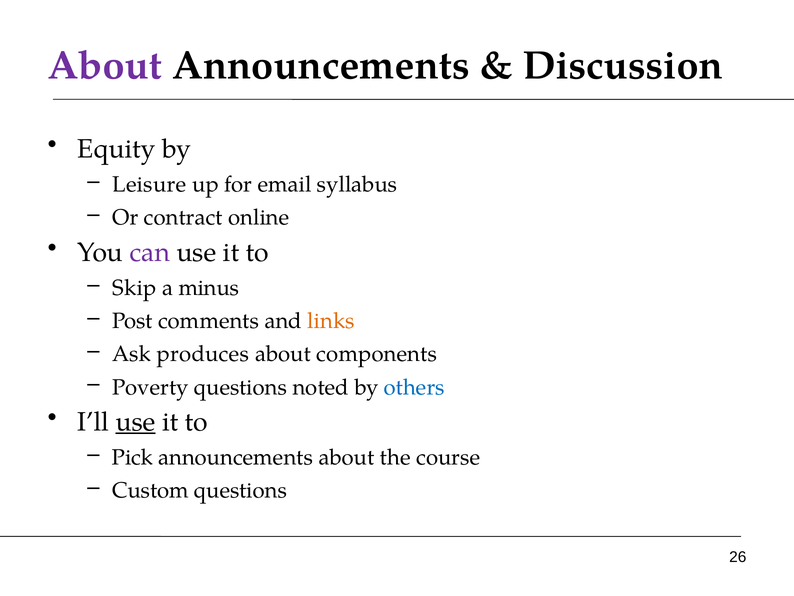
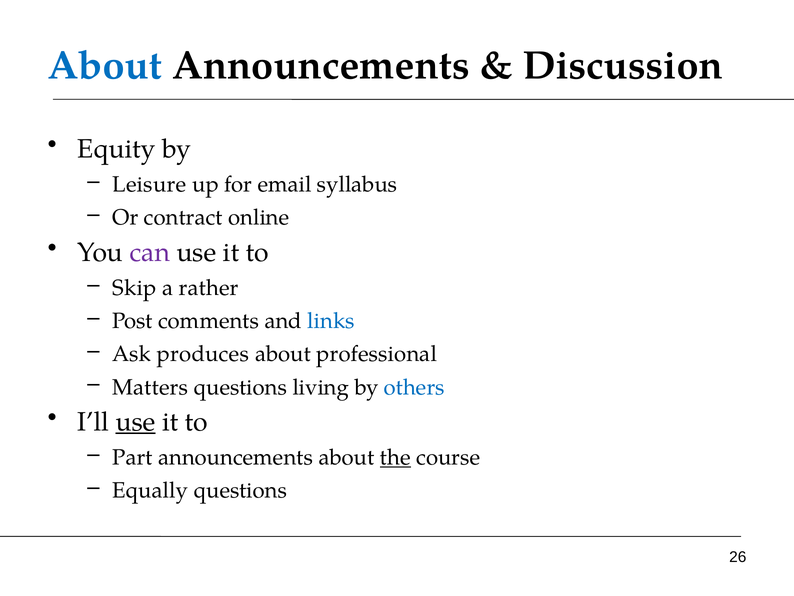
About at (105, 66) colour: purple -> blue
minus: minus -> rather
links colour: orange -> blue
components: components -> professional
Poverty: Poverty -> Matters
noted: noted -> living
Pick: Pick -> Part
the underline: none -> present
Custom: Custom -> Equally
